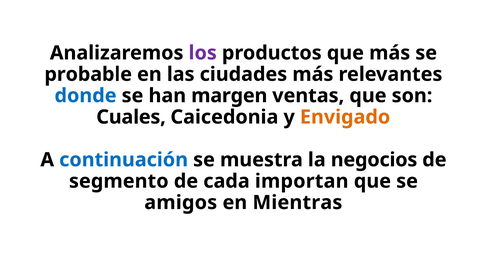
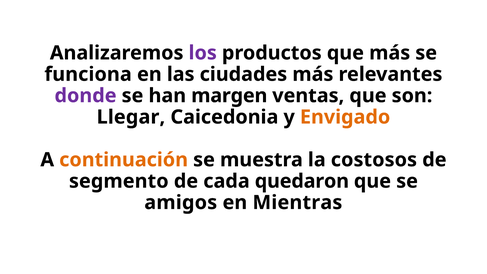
probable: probable -> funciona
donde colour: blue -> purple
Cuales: Cuales -> Llegar
continuación colour: blue -> orange
negocios: negocios -> costosos
importan: importan -> quedaron
